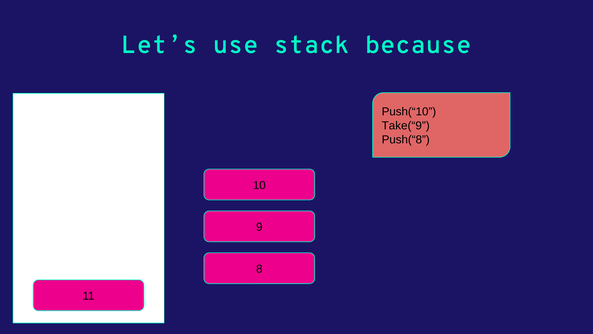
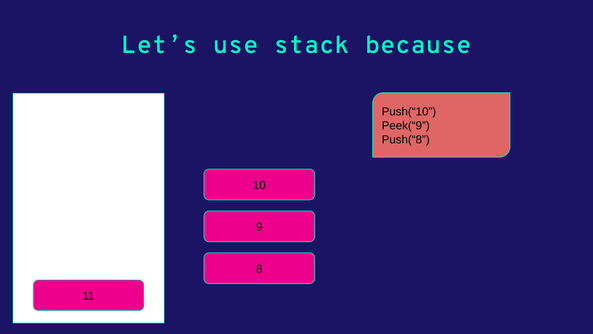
Take(“9: Take(“9 -> Peek(“9
